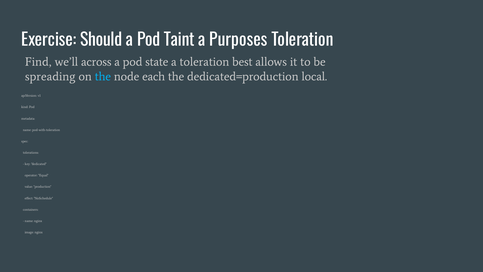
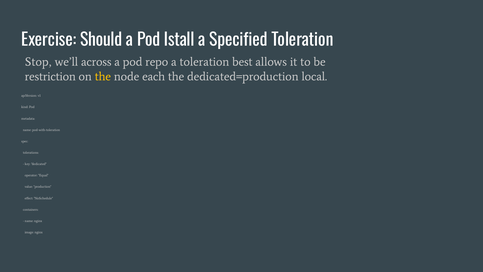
Taint: Taint -> Istall
Purposes: Purposes -> Specified
Find: Find -> Stop
state: state -> repo
spreading: spreading -> restriction
the at (103, 76) colour: light blue -> yellow
